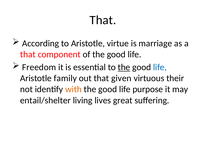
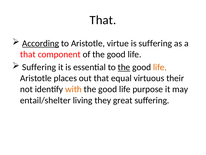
According underline: none -> present
is marriage: marriage -> suffering
Freedom at (39, 67): Freedom -> Suffering
life at (160, 67) colour: blue -> orange
family: family -> places
given: given -> equal
lives: lives -> they
